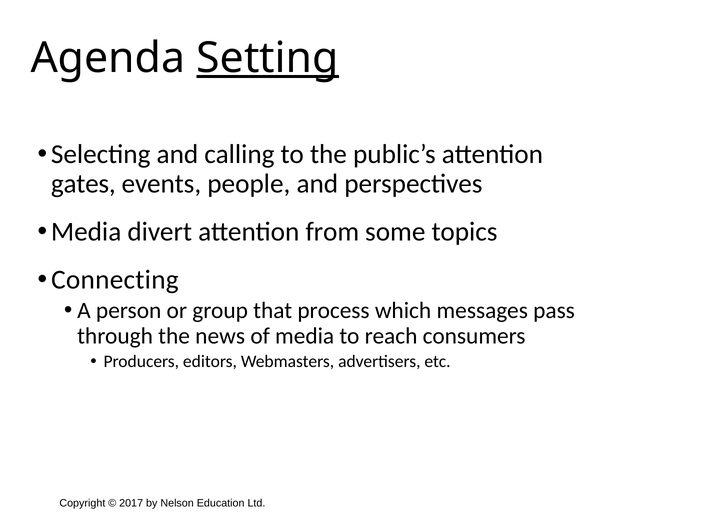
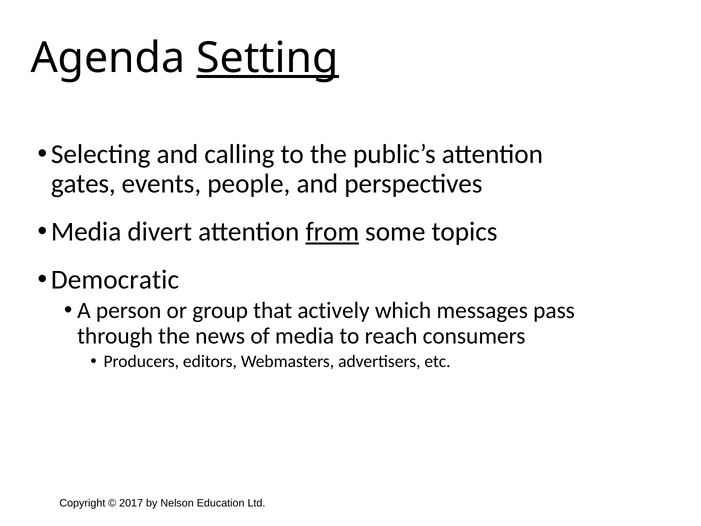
from underline: none -> present
Connecting: Connecting -> Democratic
process: process -> actively
